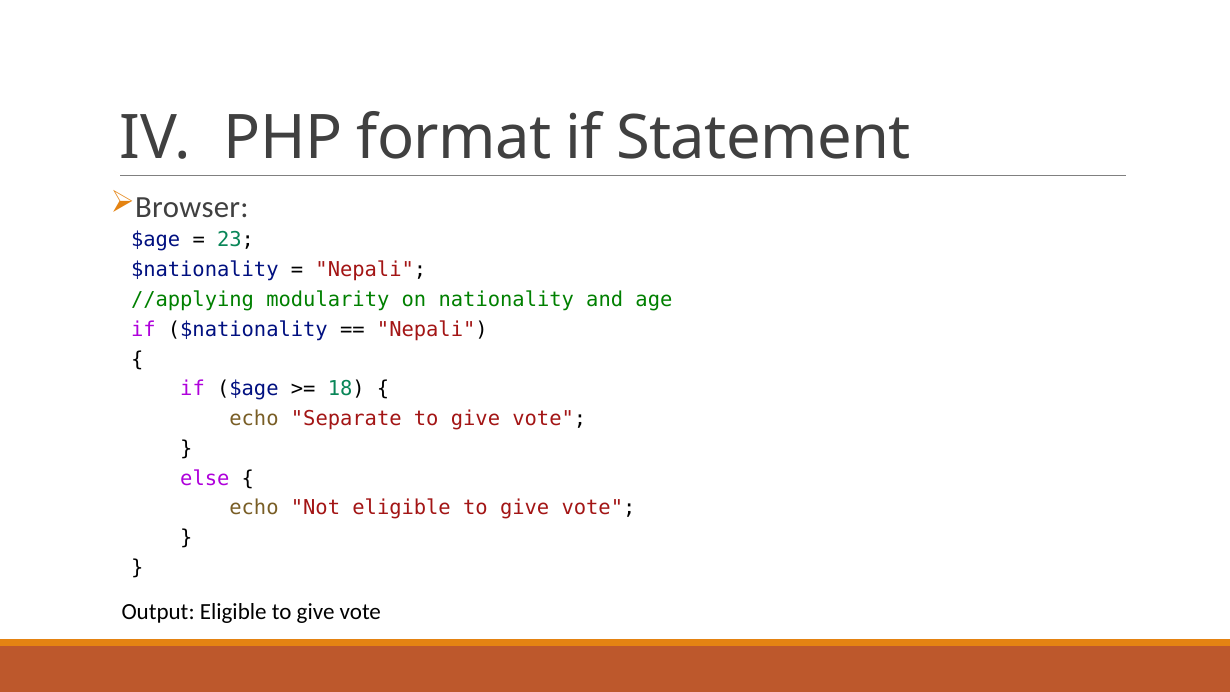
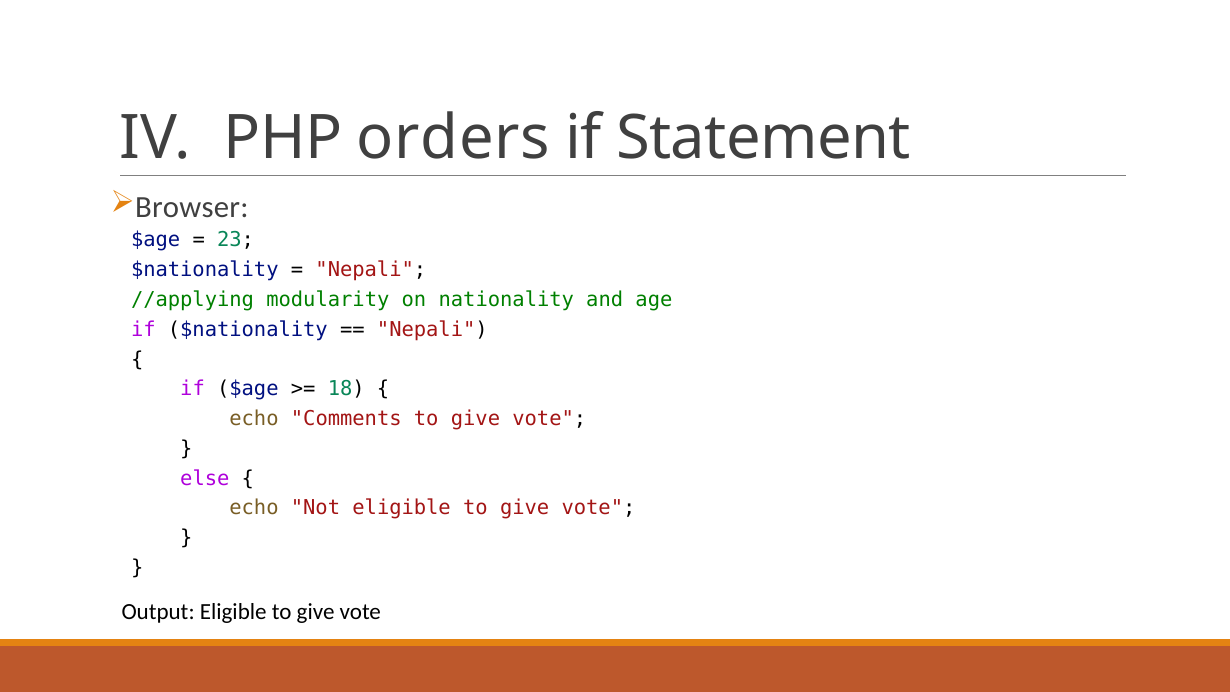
format: format -> orders
Separate: Separate -> Comments
